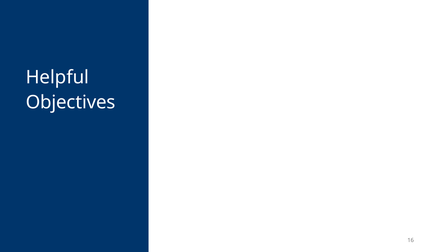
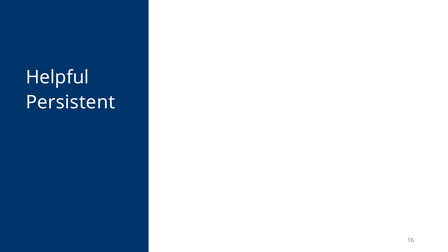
Objectives: Objectives -> Persistent
